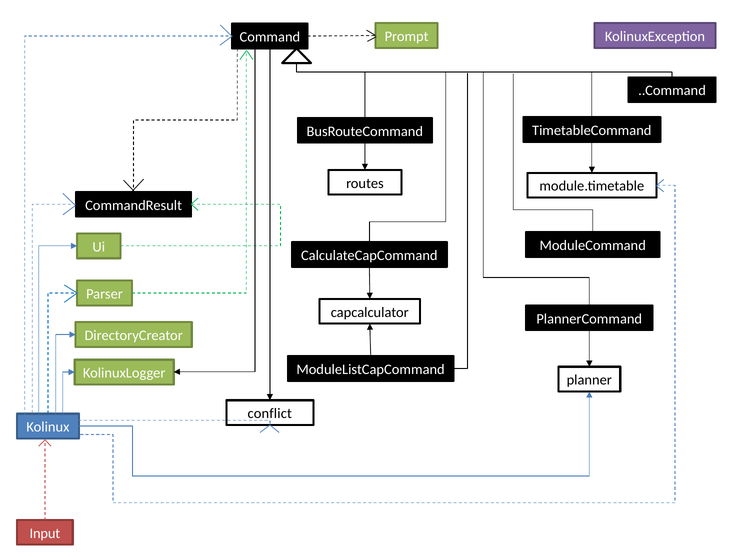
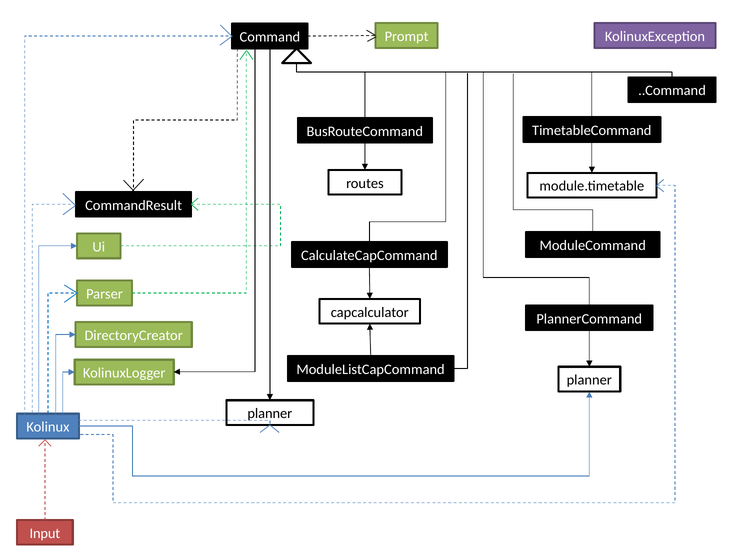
conflict at (270, 414): conflict -> planner
